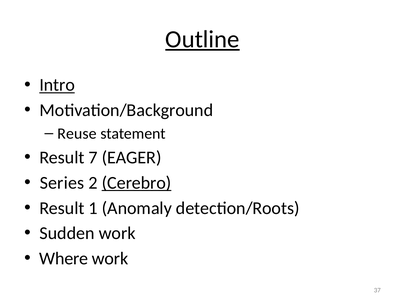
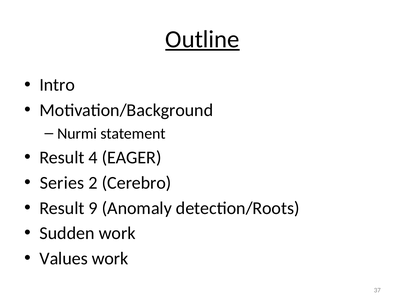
Intro underline: present -> none
Reuse: Reuse -> Nurmi
7: 7 -> 4
Cerebro underline: present -> none
1: 1 -> 9
Where: Where -> Values
